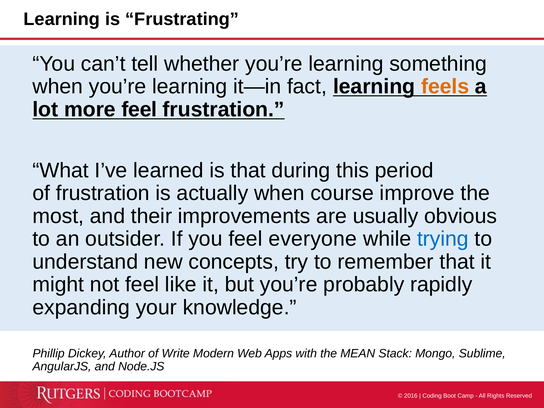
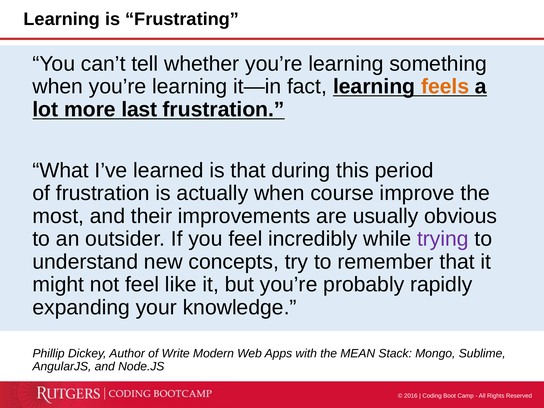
more feel: feel -> last
everyone: everyone -> incredibly
trying colour: blue -> purple
